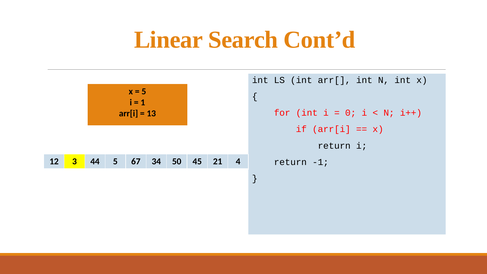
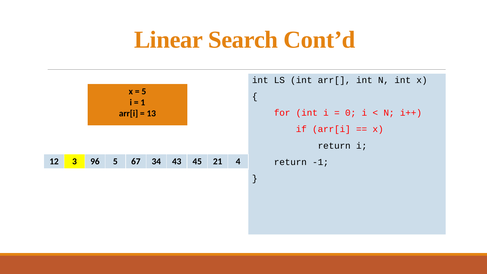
44: 44 -> 96
50: 50 -> 43
